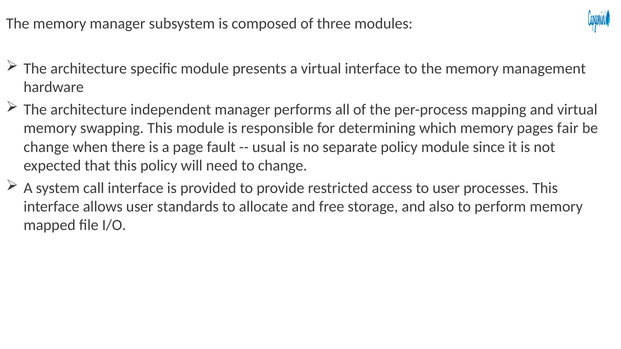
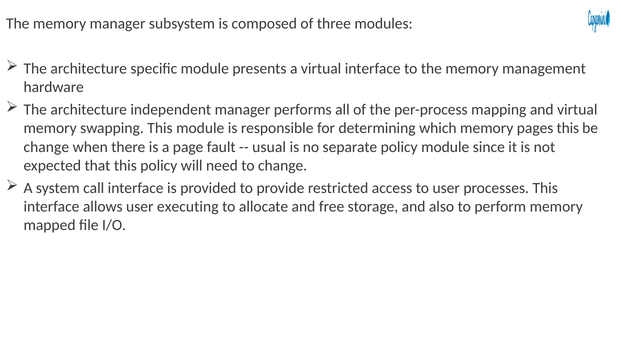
pages fair: fair -> this
standards: standards -> executing
